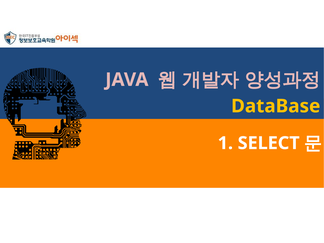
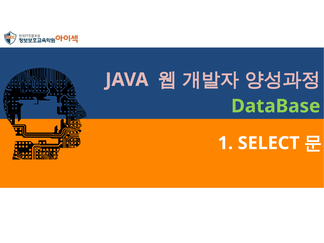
DataBase colour: yellow -> light green
